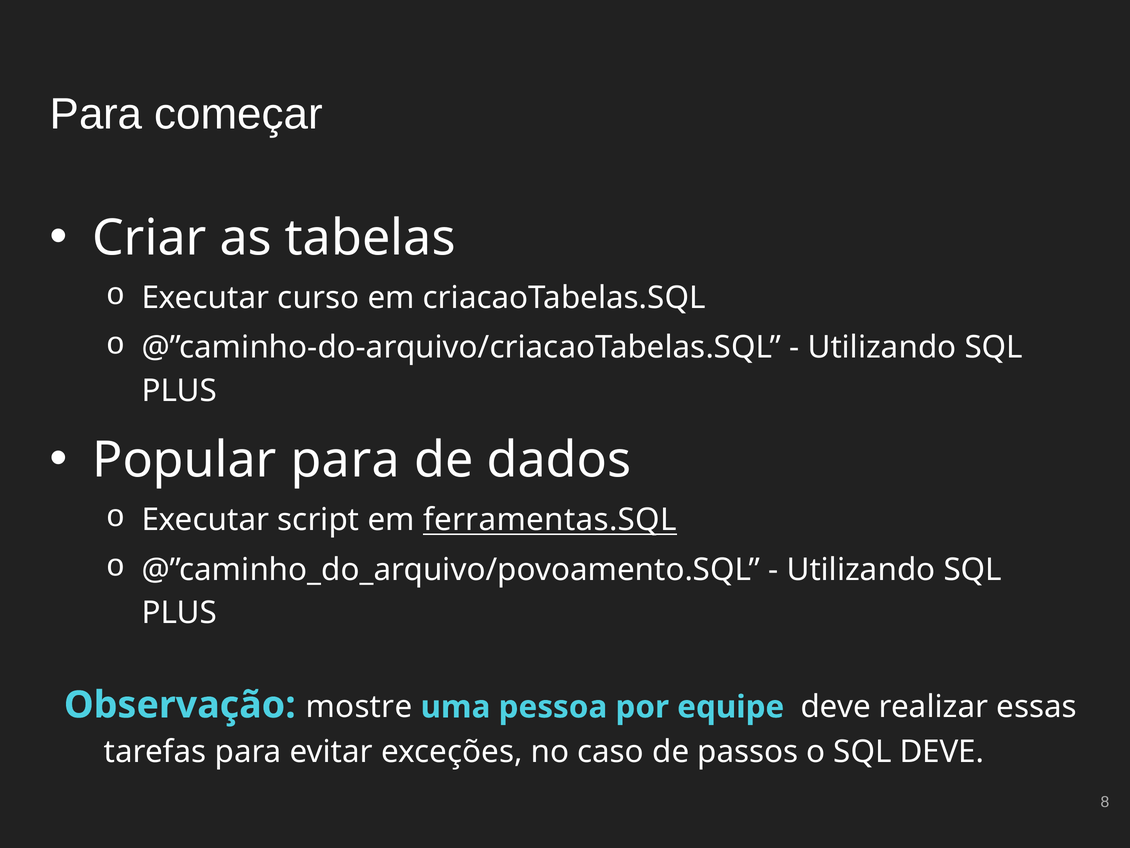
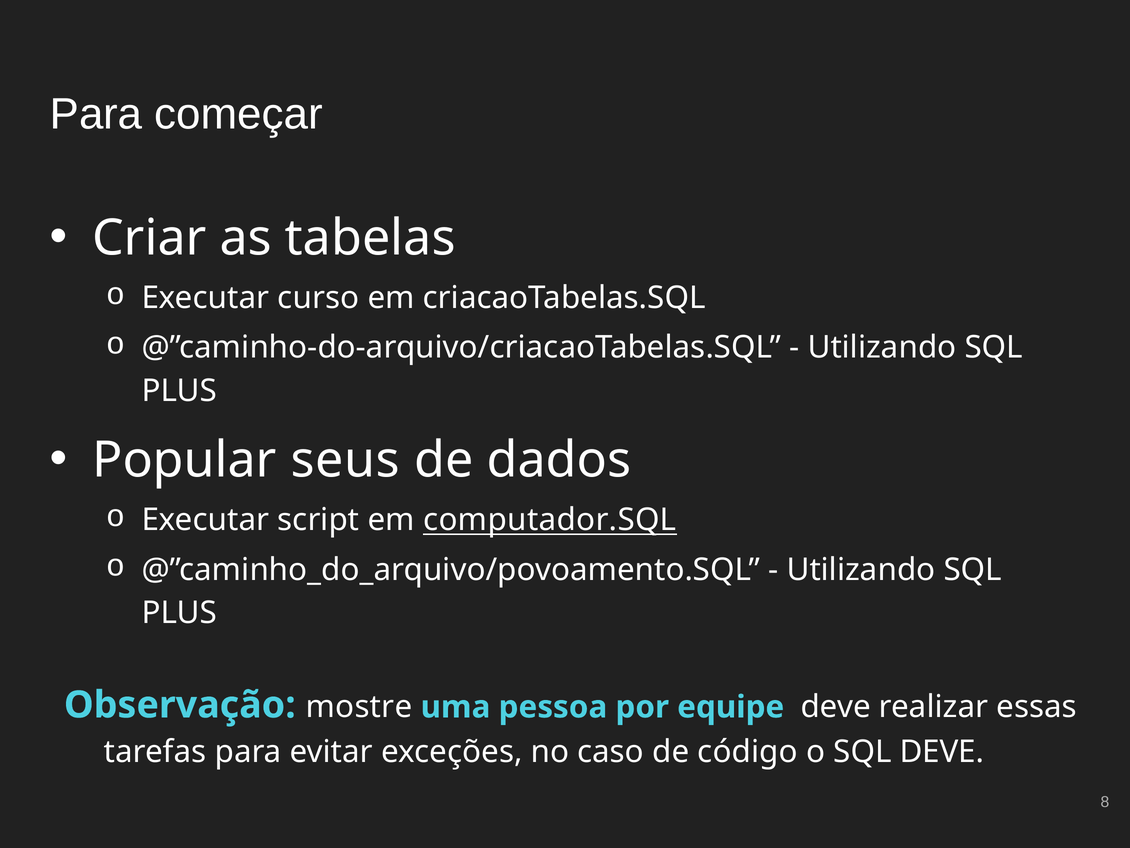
Popular para: para -> seus
ferramentas.SQL: ferramentas.SQL -> computador.SQL
passos: passos -> código
